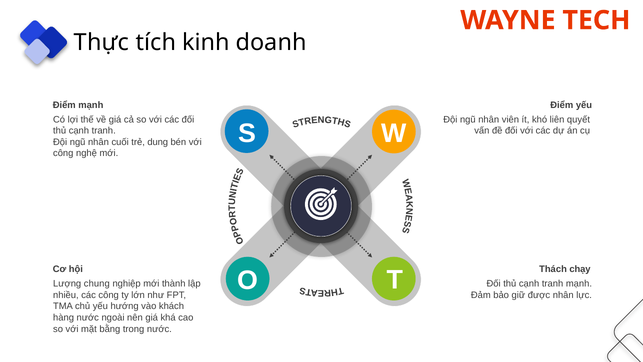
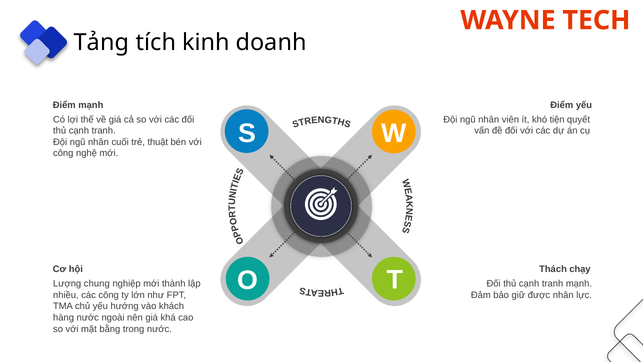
Thực: Thực -> Tảng
liên: liên -> tiện
dung: dung -> thuật
